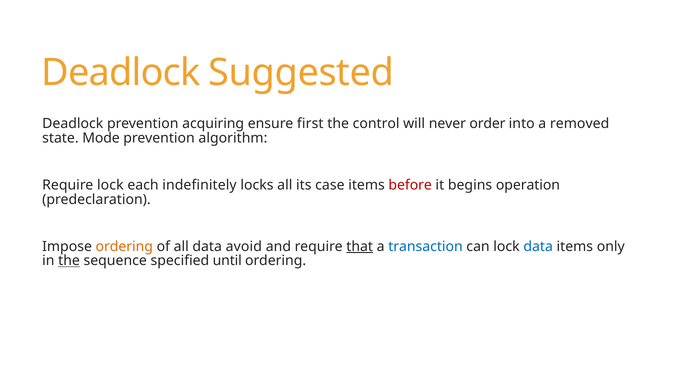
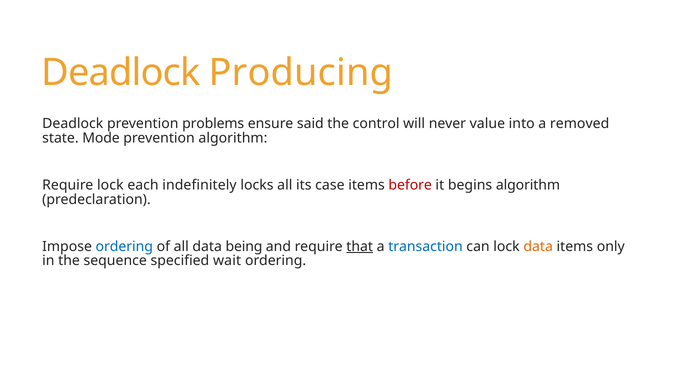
Suggested: Suggested -> Producing
acquiring: acquiring -> problems
first: first -> said
order: order -> value
begins operation: operation -> algorithm
ordering at (124, 246) colour: orange -> blue
avoid: avoid -> being
data at (538, 246) colour: blue -> orange
the at (69, 261) underline: present -> none
until: until -> wait
